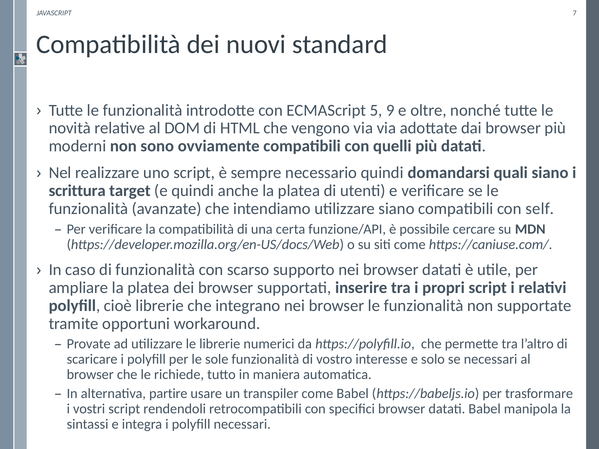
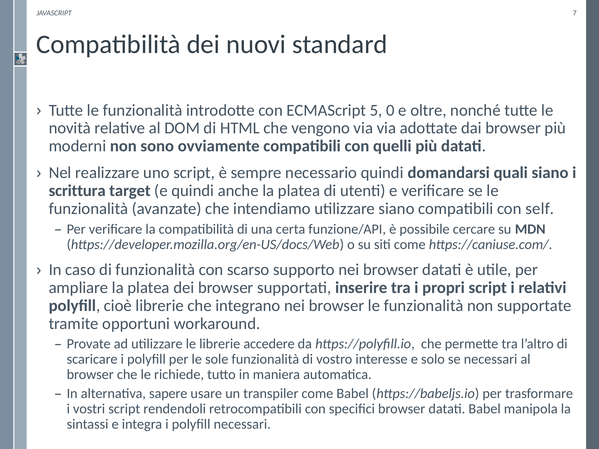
9: 9 -> 0
numerici: numerici -> accedere
partire: partire -> sapere
